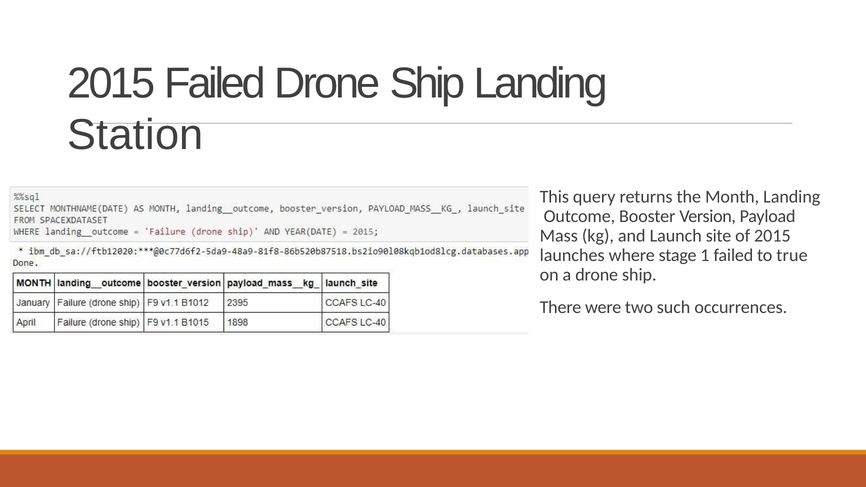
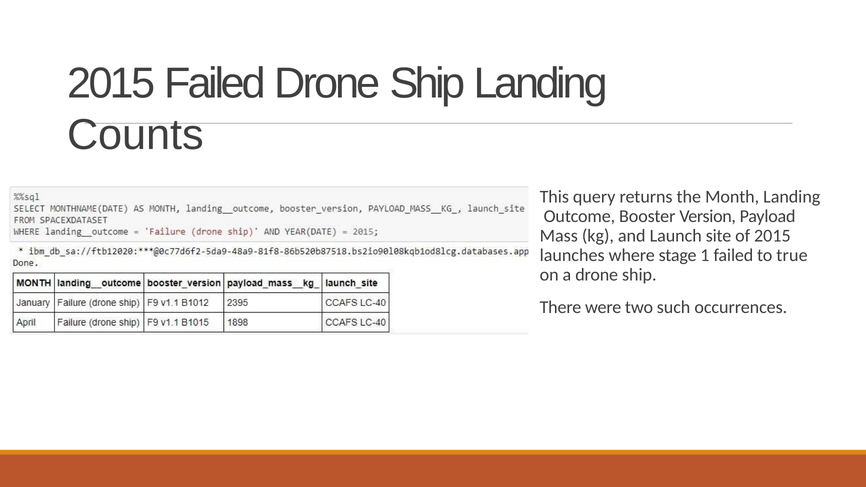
Station: Station -> Counts
